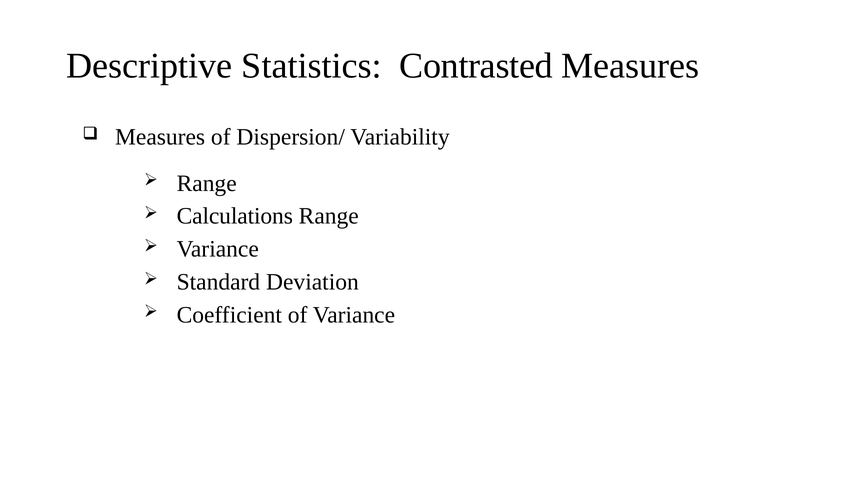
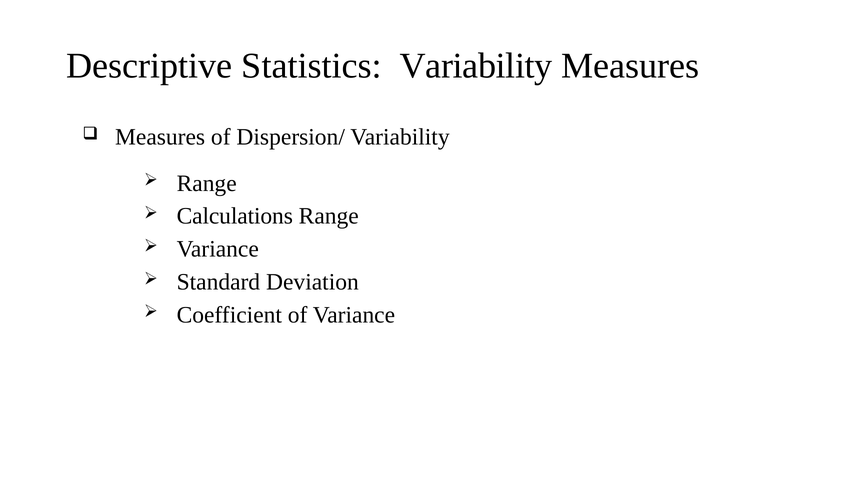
Statistics Contrasted: Contrasted -> Variability
